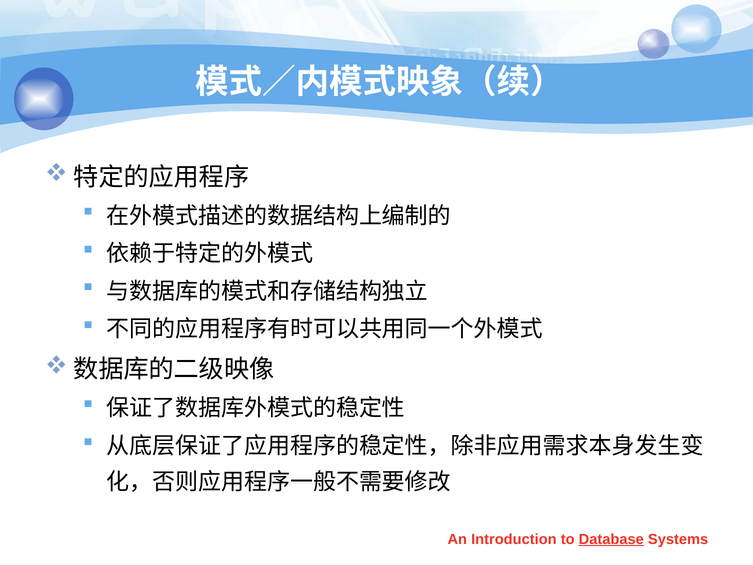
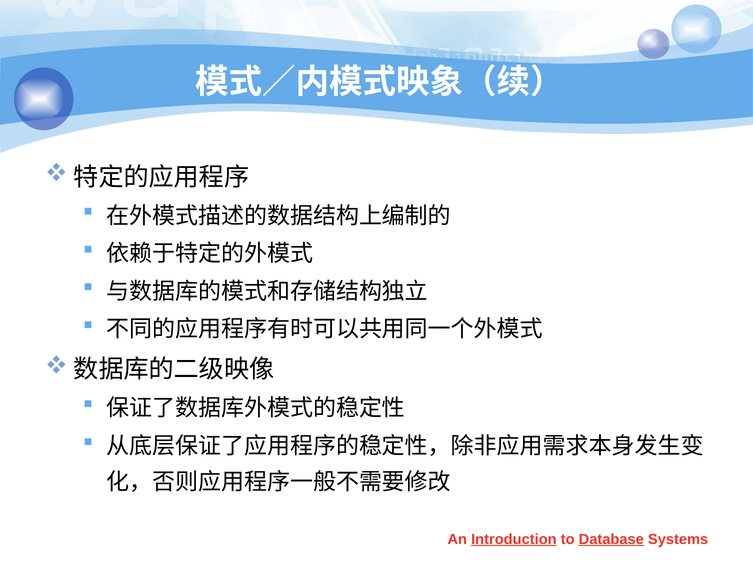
Introduction underline: none -> present
